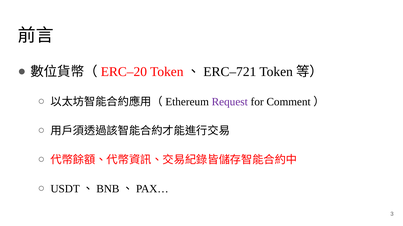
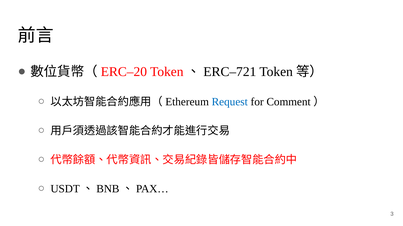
Request colour: purple -> blue
